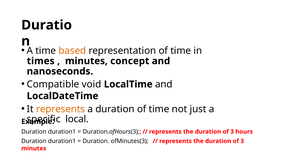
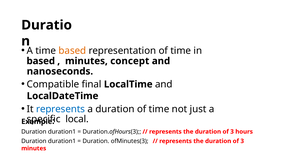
times at (41, 61): times -> based
void: void -> final
represents at (60, 109) colour: orange -> blue
